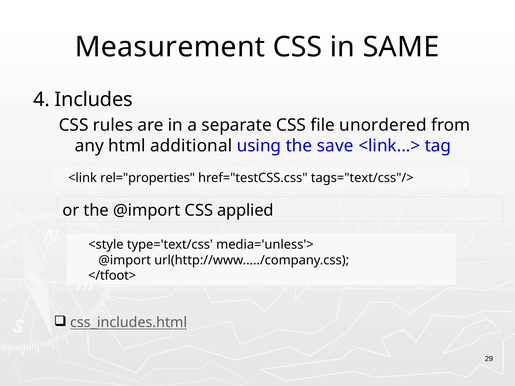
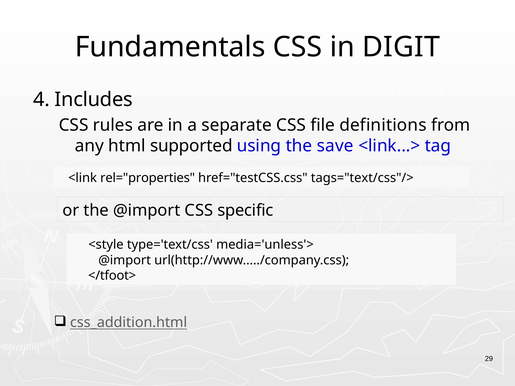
Measurement: Measurement -> Fundamentals
SAME: SAME -> DIGIT
unordered: unordered -> definitions
additional: additional -> supported
applied: applied -> specific
css_includes.html: css_includes.html -> css_addition.html
